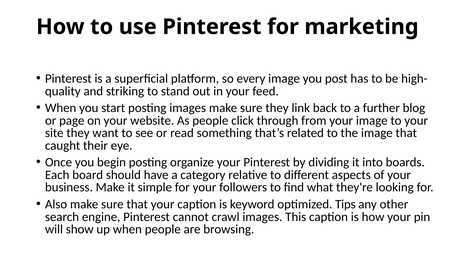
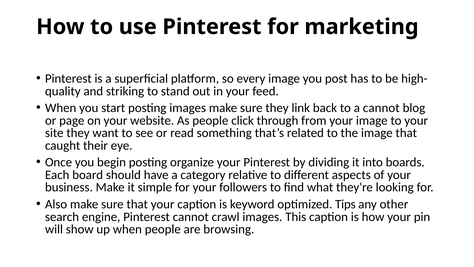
a further: further -> cannot
